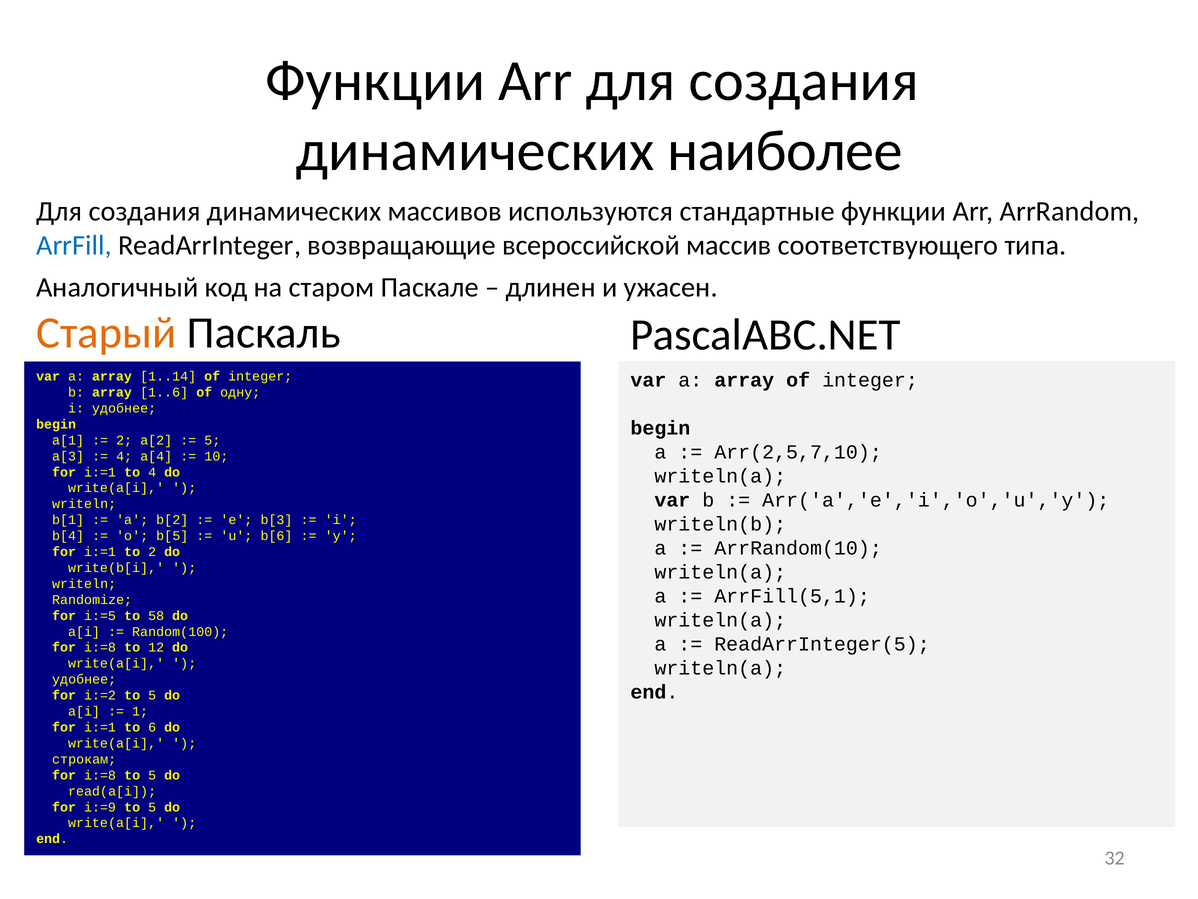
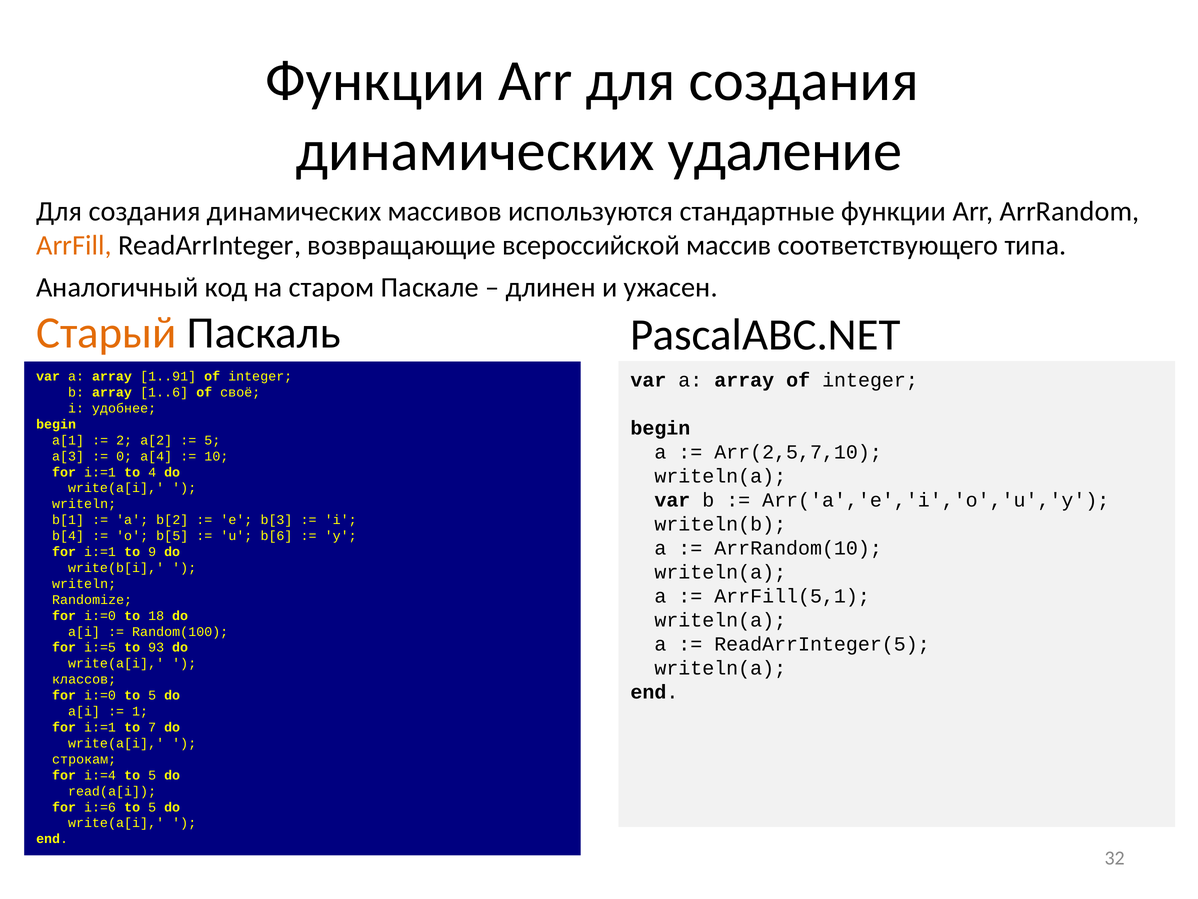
наиболее: наиболее -> удаление
ArrFill colour: blue -> orange
1..14: 1..14 -> 1..91
одну: одну -> своё
4 at (124, 456): 4 -> 0
to 2: 2 -> 9
i:=5 at (100, 615): i:=5 -> i:=0
58: 58 -> 18
i:=8 at (100, 647): i:=8 -> i:=5
12: 12 -> 93
удобнее at (84, 679): удобнее -> классов
i:=2 at (100, 695): i:=2 -> i:=0
6: 6 -> 7
i:=8 at (100, 775): i:=8 -> i:=4
i:=9: i:=9 -> i:=6
